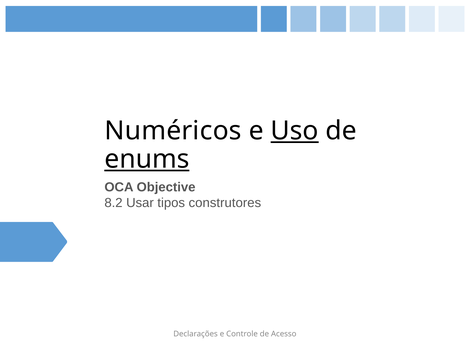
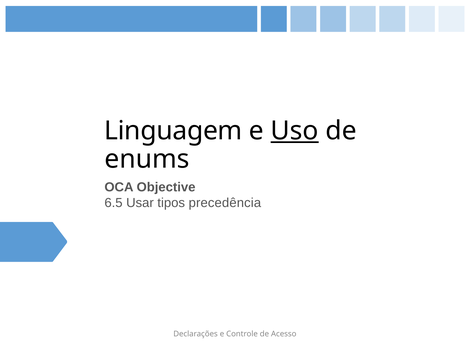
Numéricos: Numéricos -> Linguagem
enums underline: present -> none
8.2: 8.2 -> 6.5
construtores: construtores -> precedência
